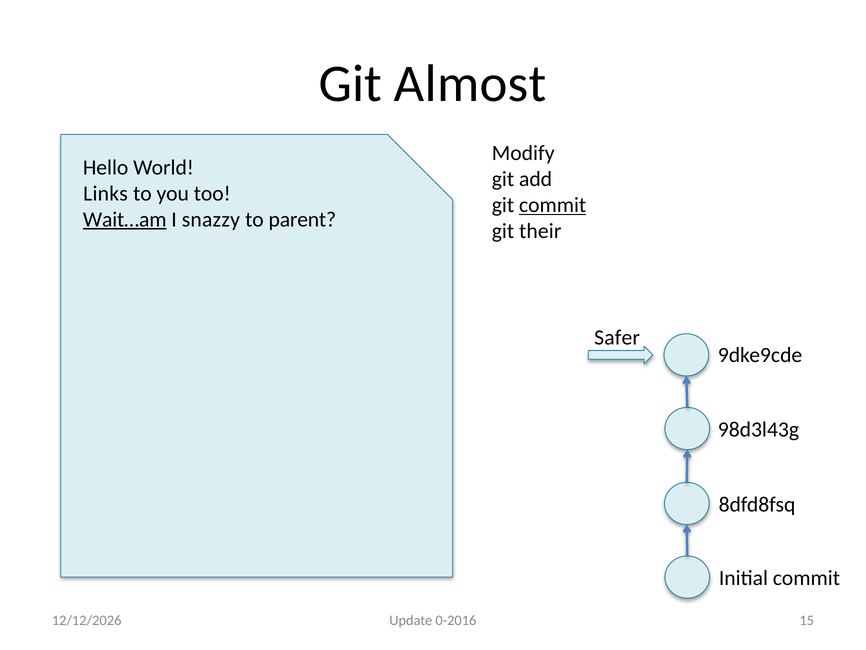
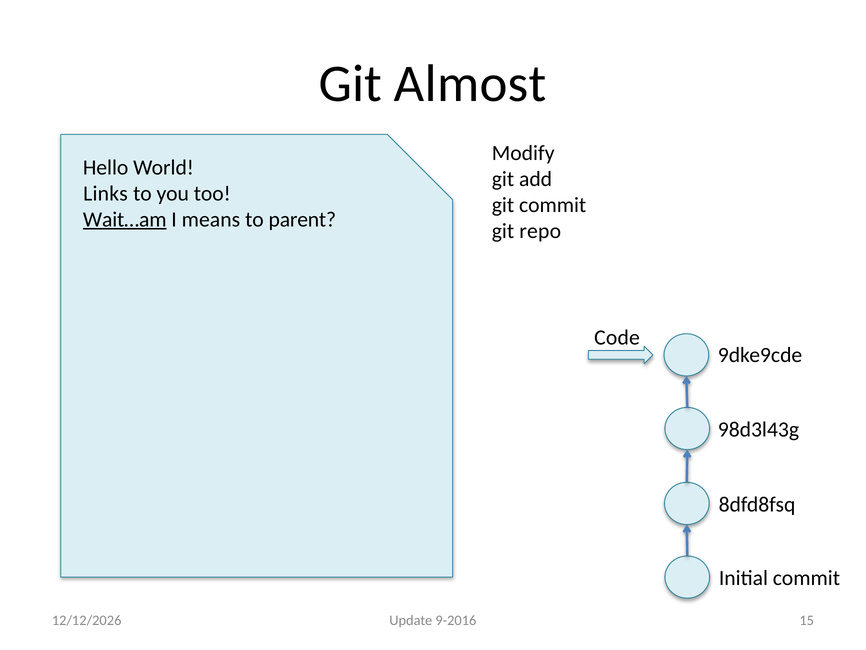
commit at (553, 205) underline: present -> none
snazzy: snazzy -> means
their: their -> repo
Safer: Safer -> Code
0-2016: 0-2016 -> 9-2016
